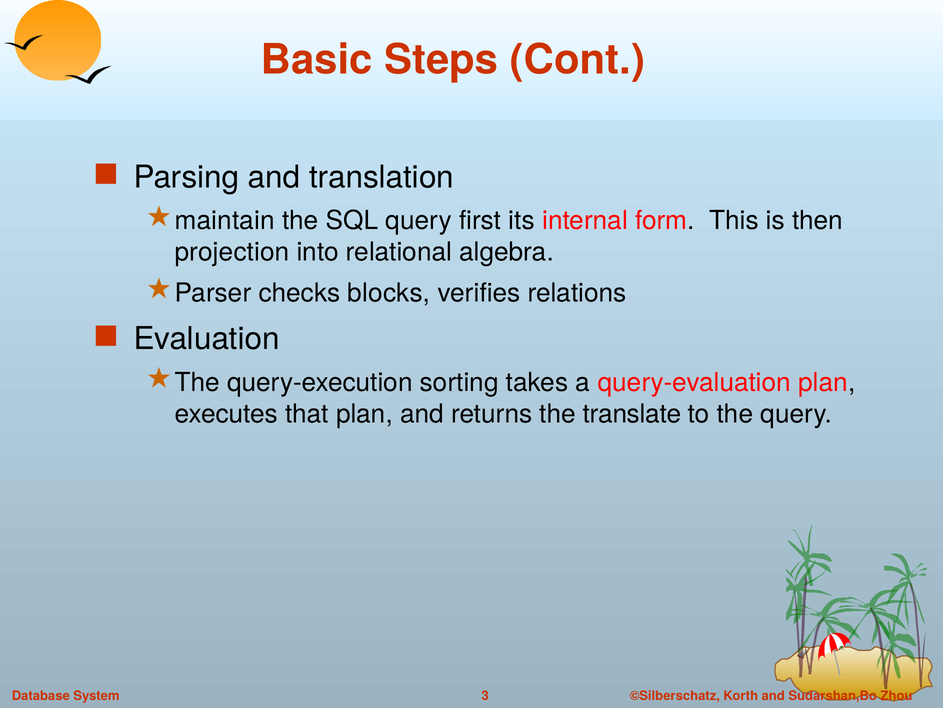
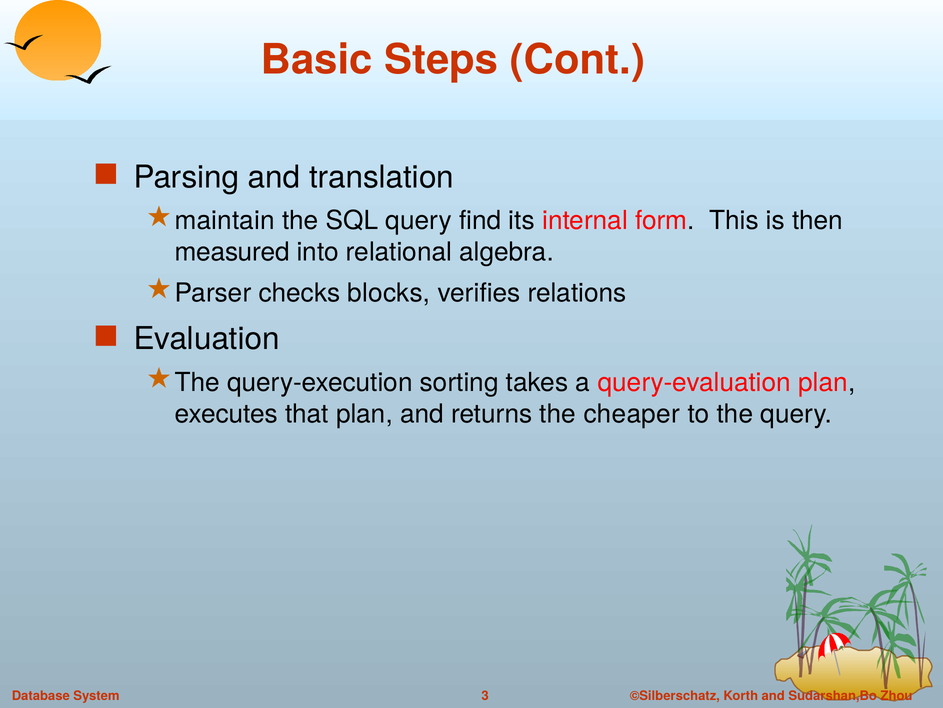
first: first -> find
projection: projection -> measured
translate: translate -> cheaper
